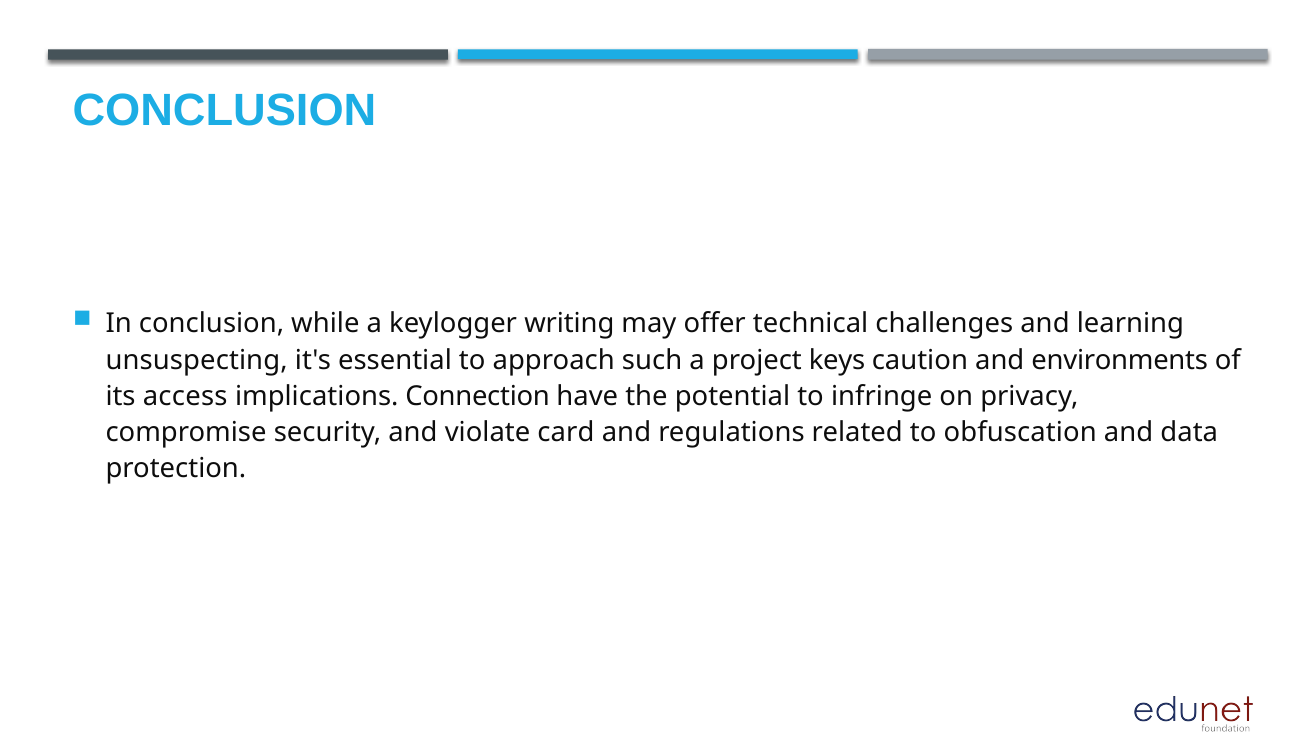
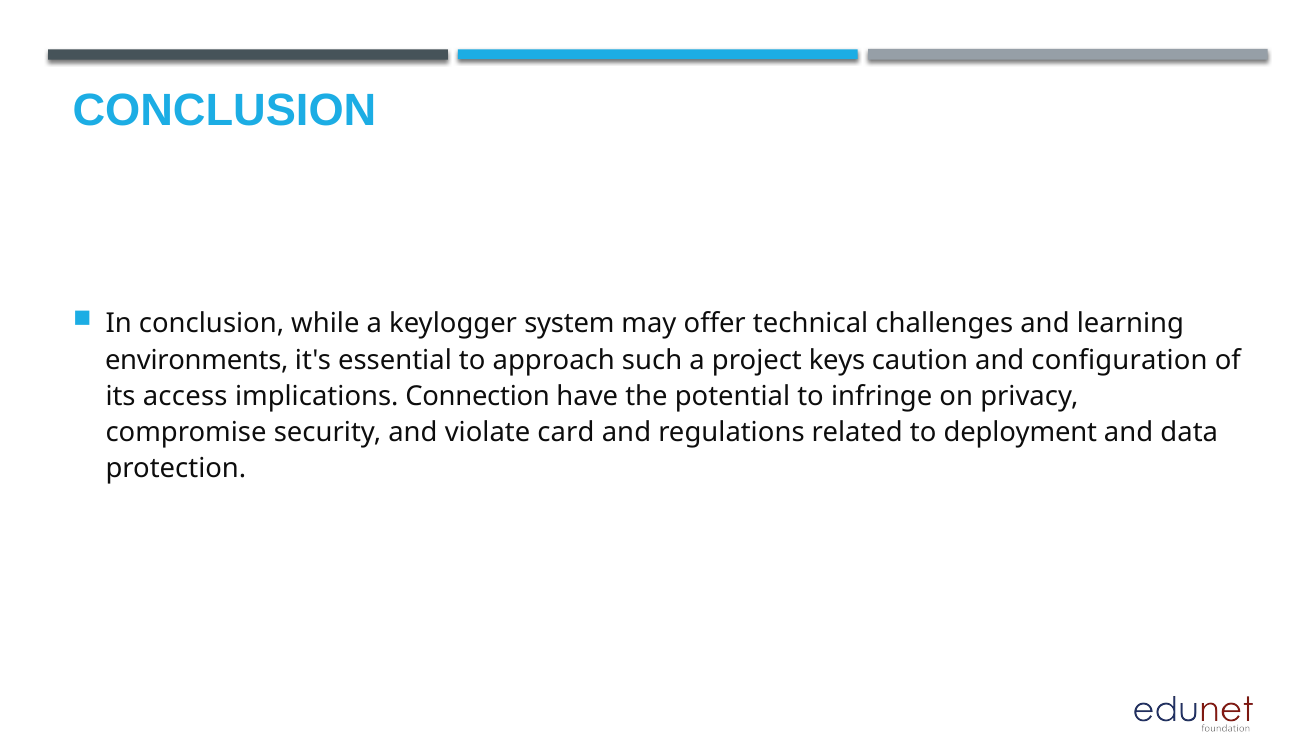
writing: writing -> system
unsuspecting: unsuspecting -> environments
environments: environments -> configuration
obfuscation: obfuscation -> deployment
